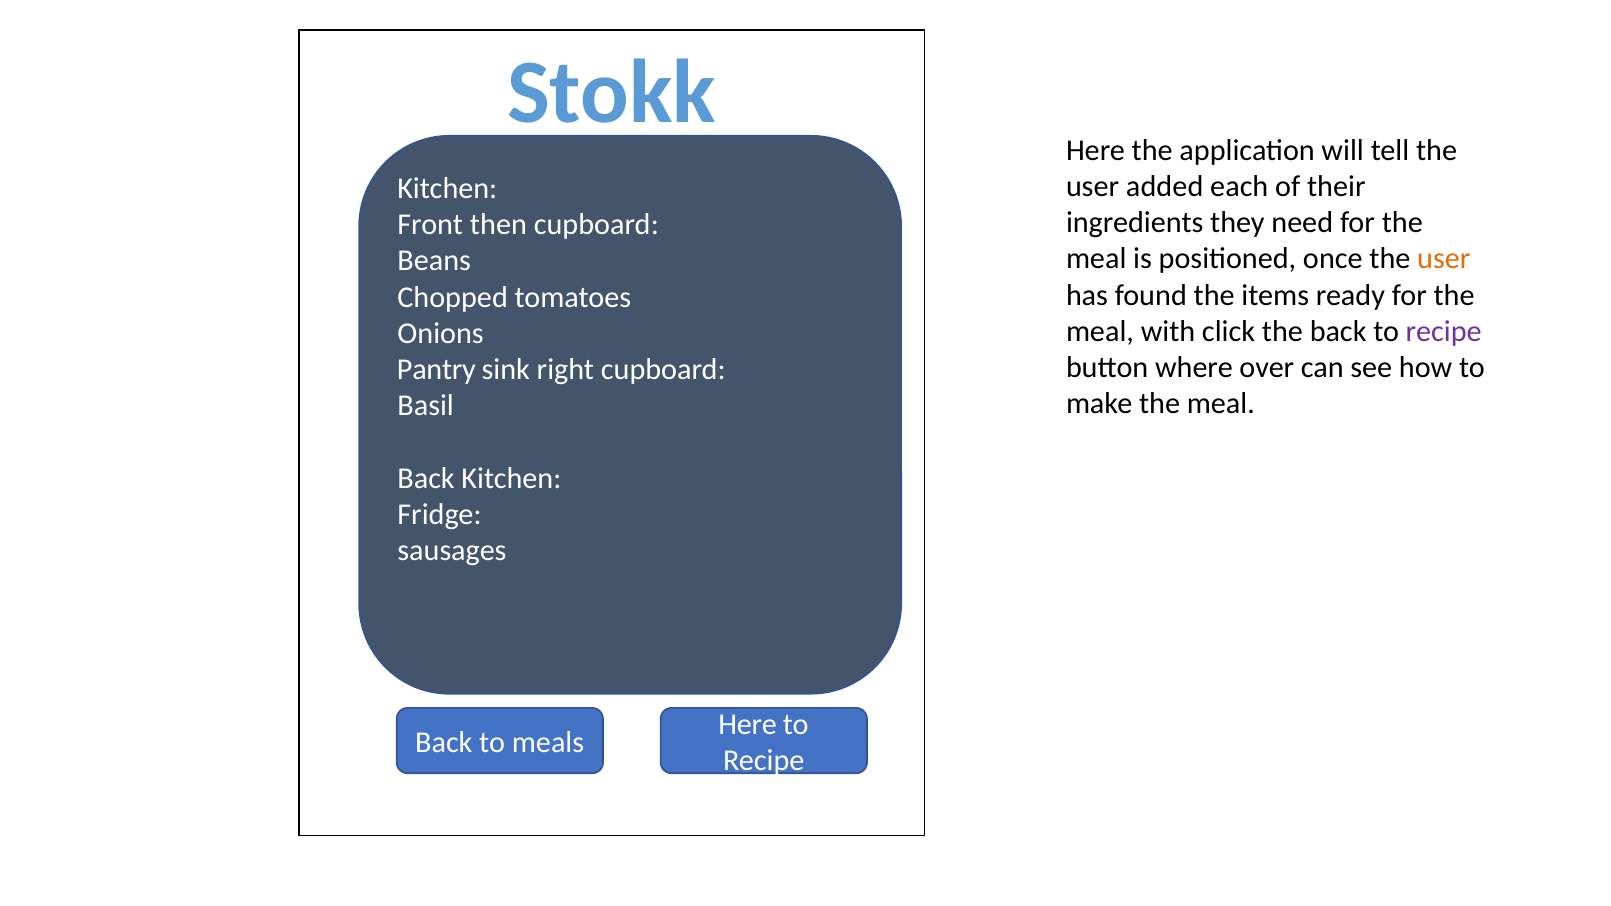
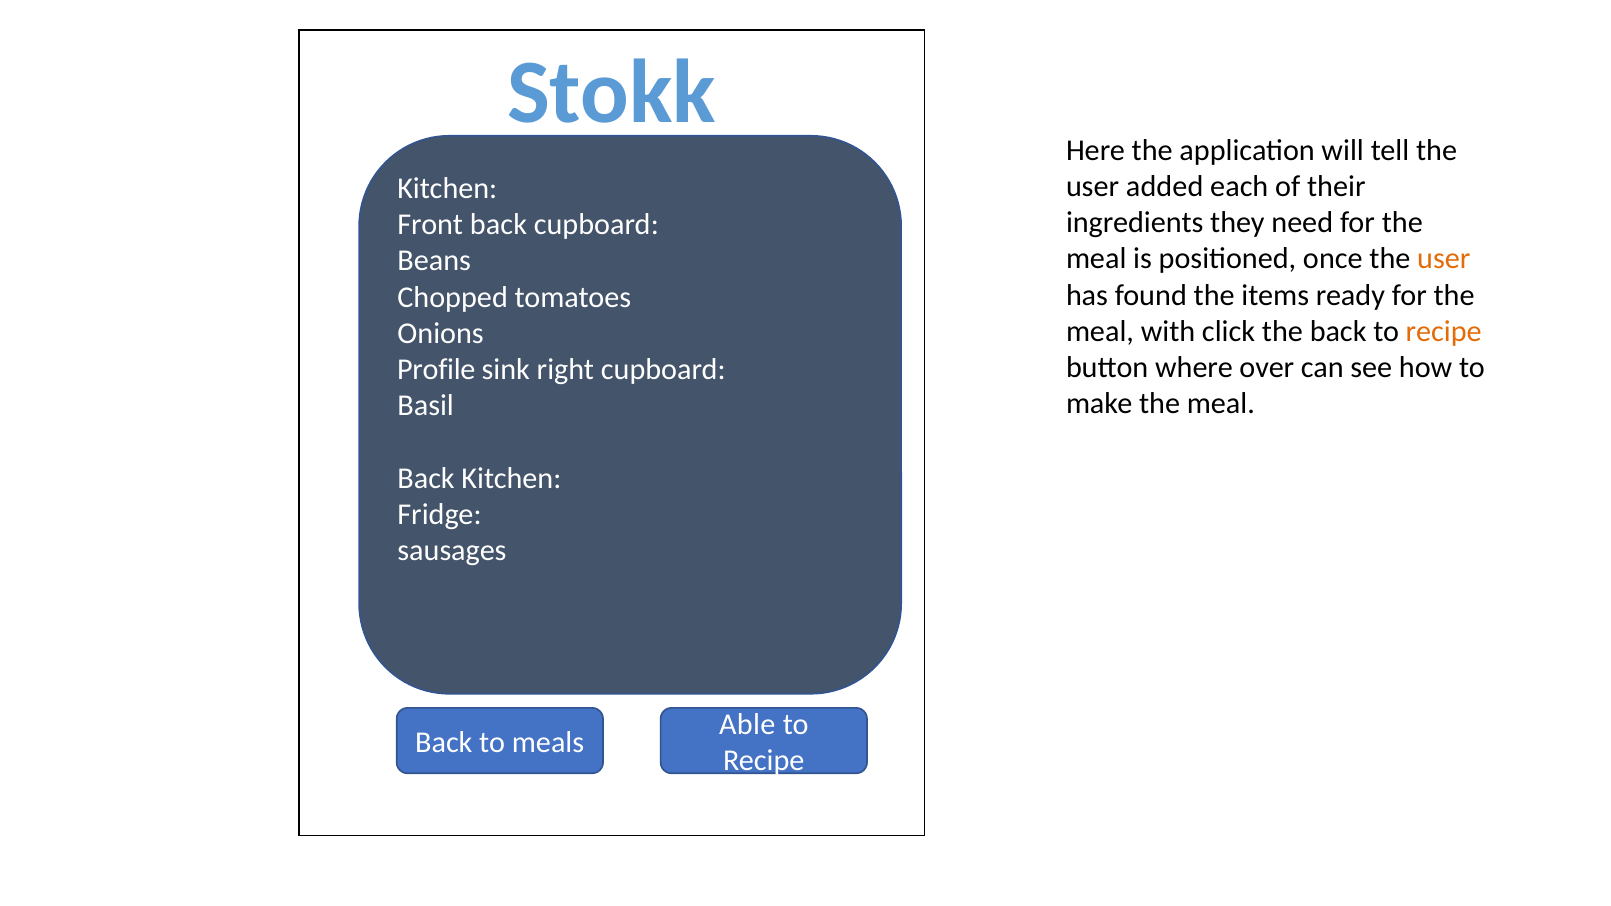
Front then: then -> back
recipe at (1444, 332) colour: purple -> orange
Pantry: Pantry -> Profile
Here at (748, 725): Here -> Able
